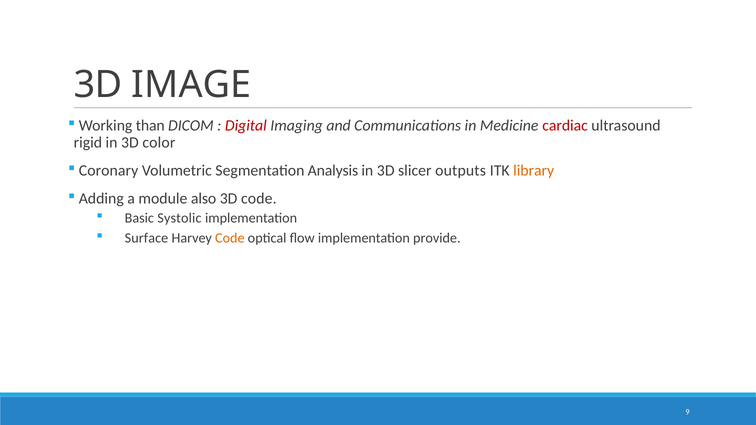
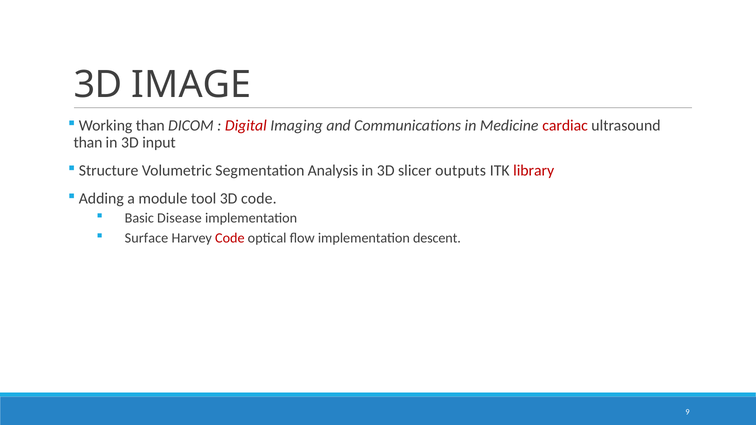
rigid at (88, 143): rigid -> than
color: color -> input
Coronary: Coronary -> Structure
library colour: orange -> red
also: also -> tool
Systolic: Systolic -> Disease
Code at (230, 238) colour: orange -> red
provide: provide -> descent
